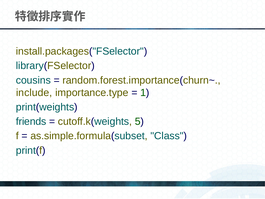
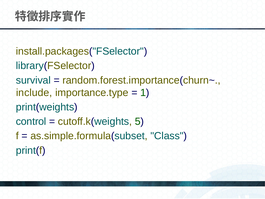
cousins: cousins -> survival
friends: friends -> control
